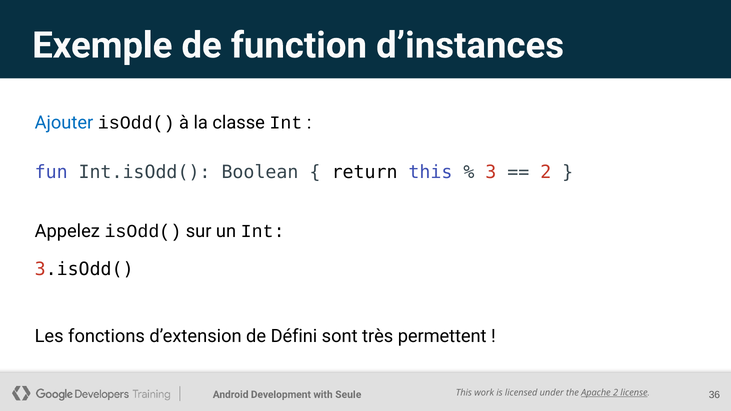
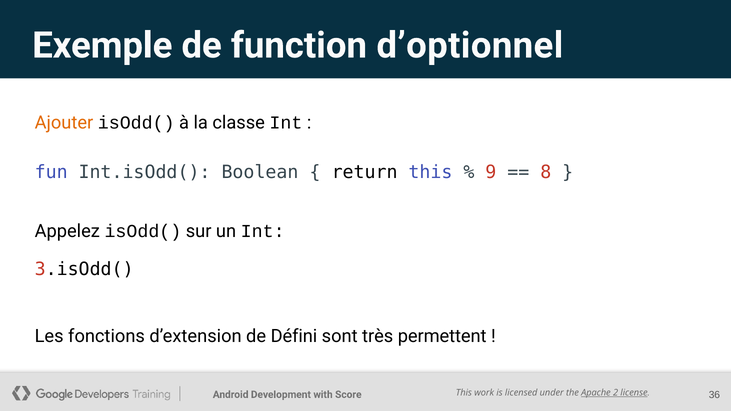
d’instances: d’instances -> d’optionnel
Ajouter colour: blue -> orange
3: 3 -> 9
2 at (546, 172): 2 -> 8
Seule: Seule -> Score
